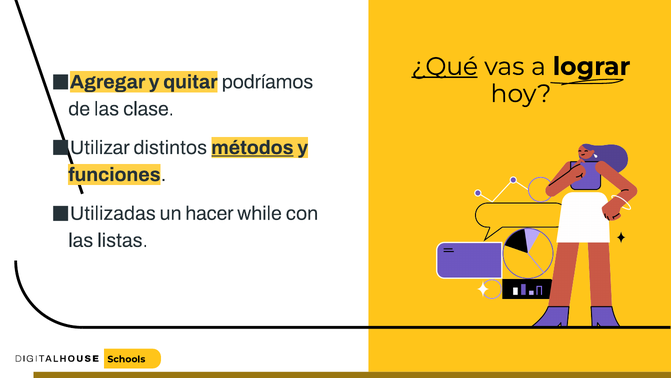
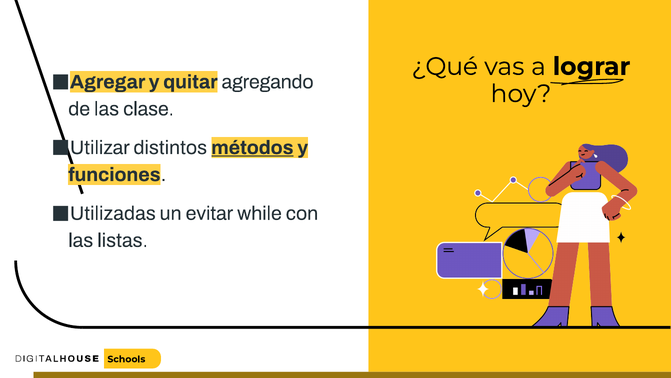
¿Qué underline: present -> none
podríamos: podríamos -> agregando
hacer: hacer -> evitar
